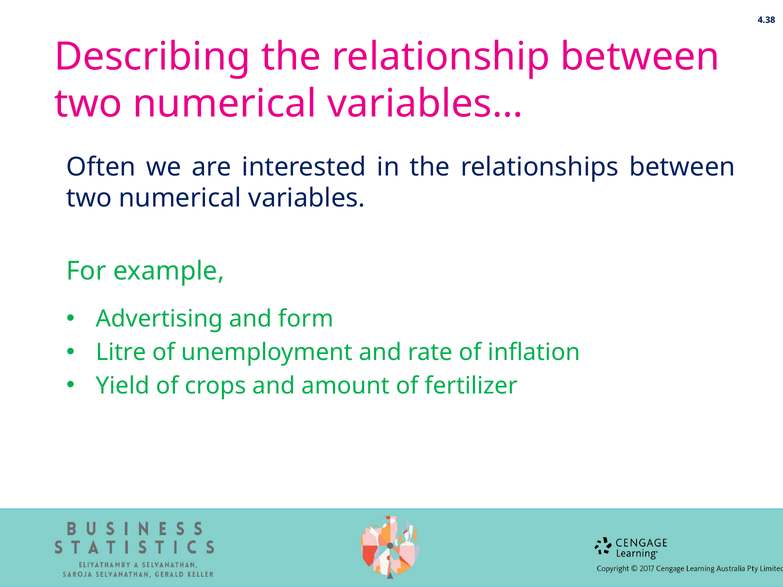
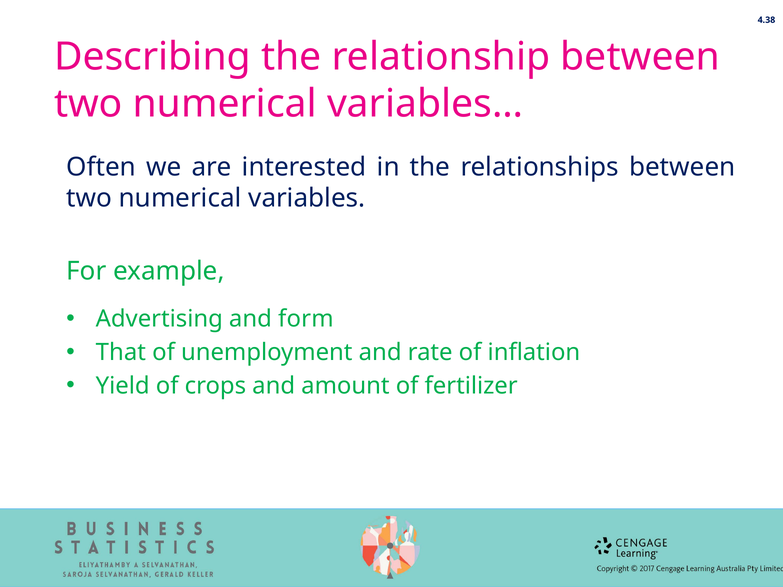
Litre: Litre -> That
